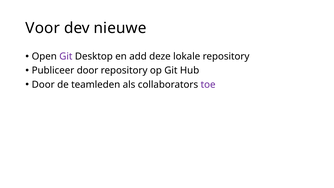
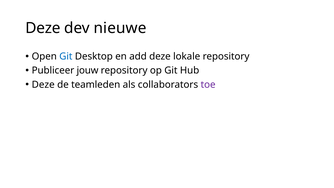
Voor at (43, 28): Voor -> Deze
Git at (66, 56) colour: purple -> blue
Publiceer door: door -> jouw
Door at (43, 84): Door -> Deze
